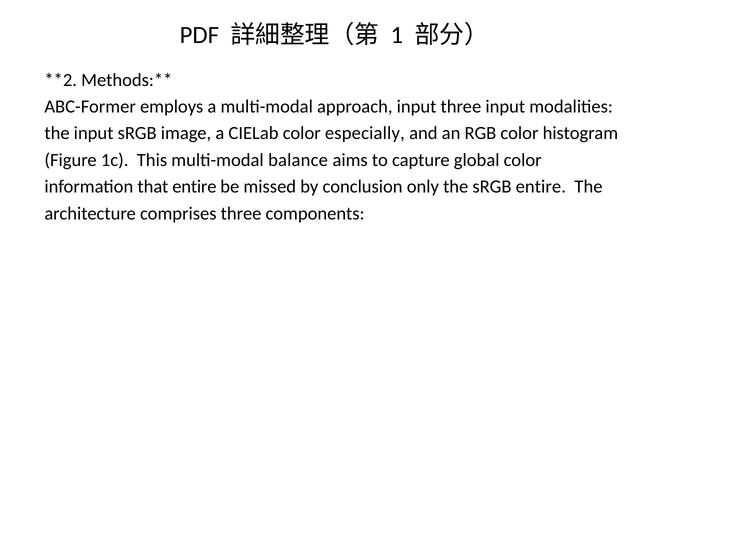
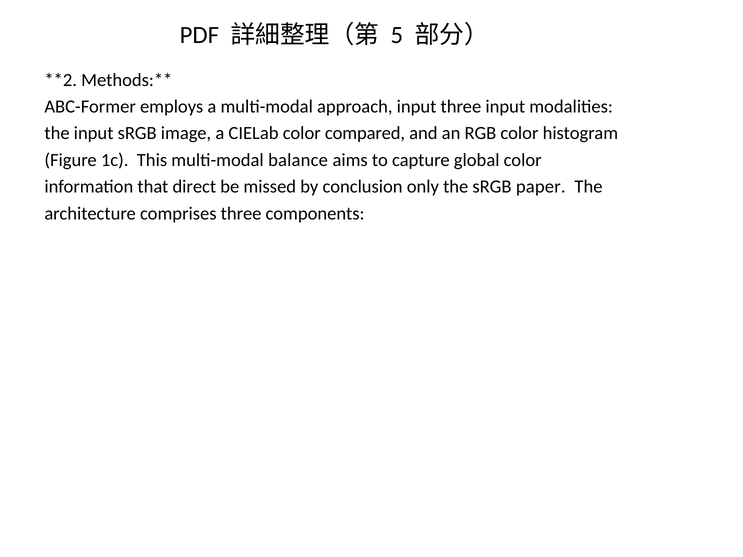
1: 1 -> 5
especially: especially -> compared
that entire: entire -> direct
sRGB entire: entire -> paper
